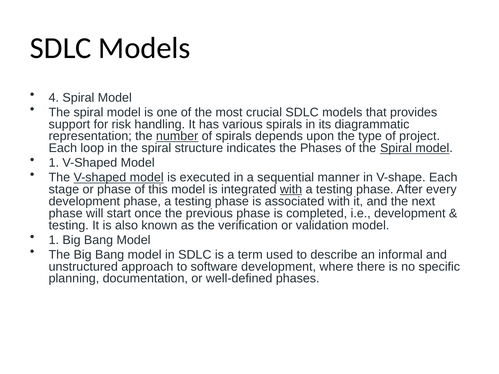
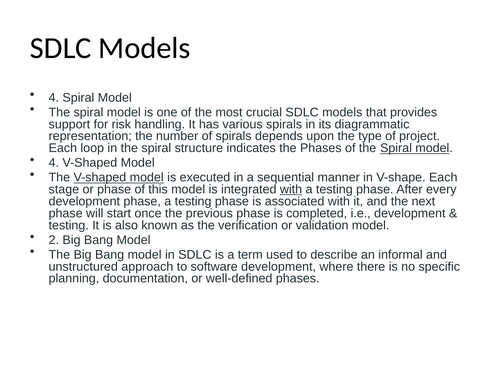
number underline: present -> none
1 at (54, 163): 1 -> 4
1 at (54, 240): 1 -> 2
